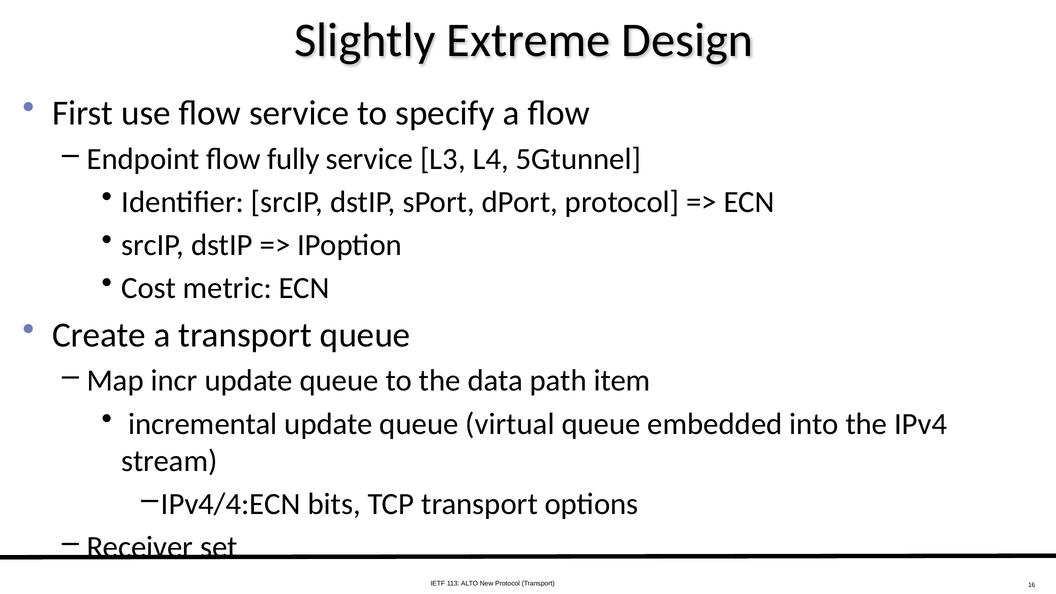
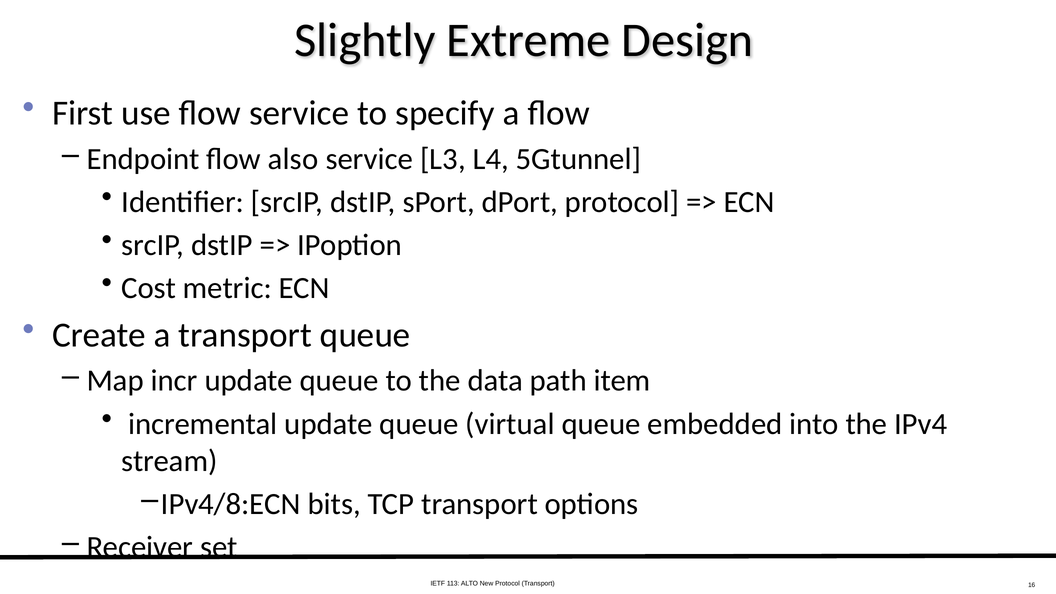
fully: fully -> also
IPv4/4:ECN: IPv4/4:ECN -> IPv4/8:ECN
